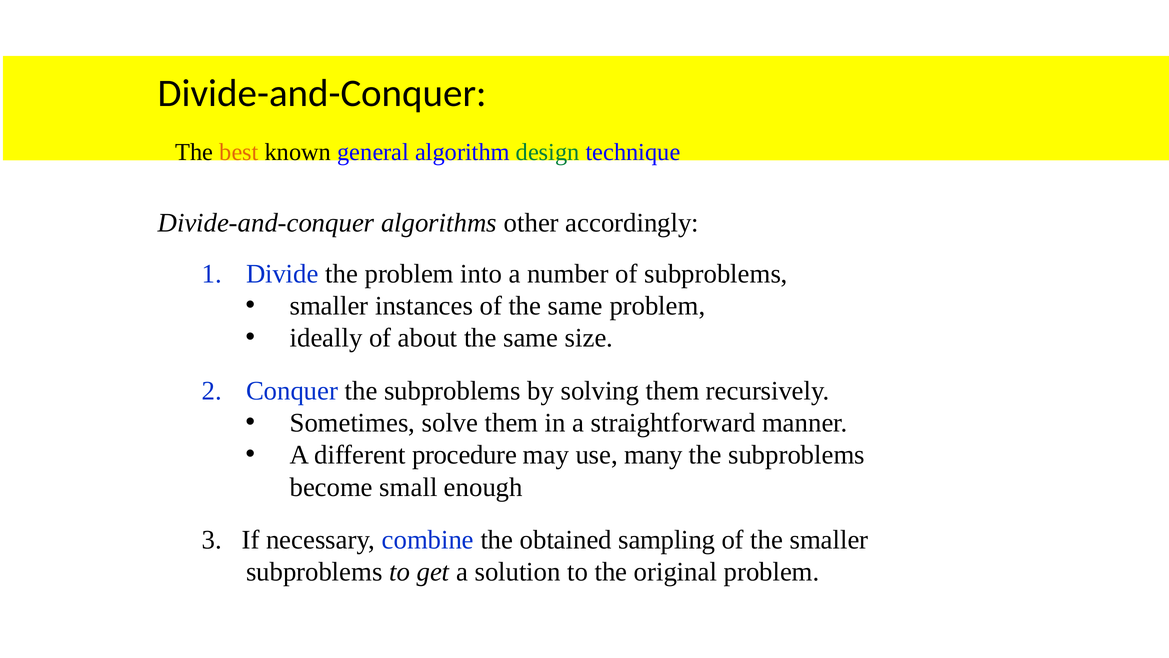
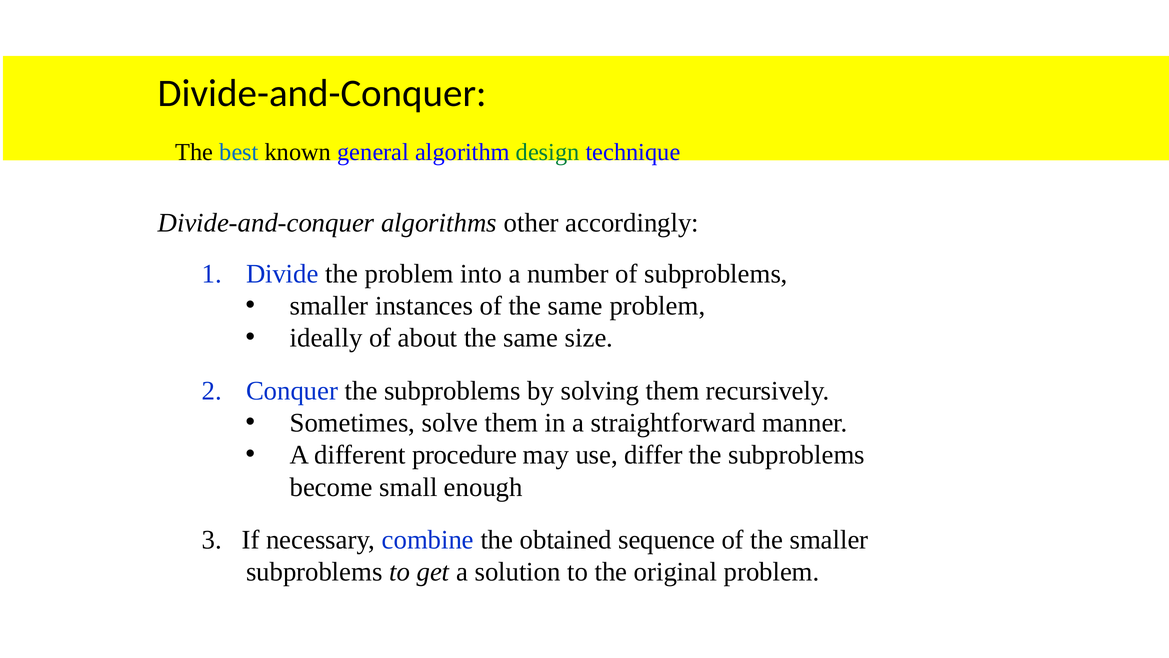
best colour: orange -> blue
many: many -> differ
sampling: sampling -> sequence
